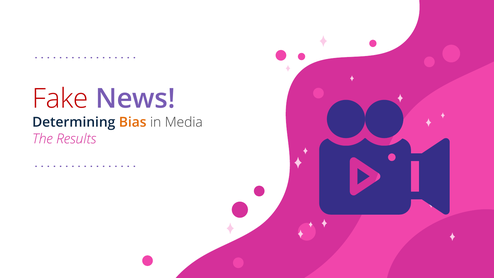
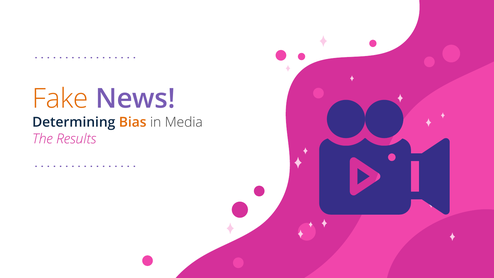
Fake colour: red -> orange
